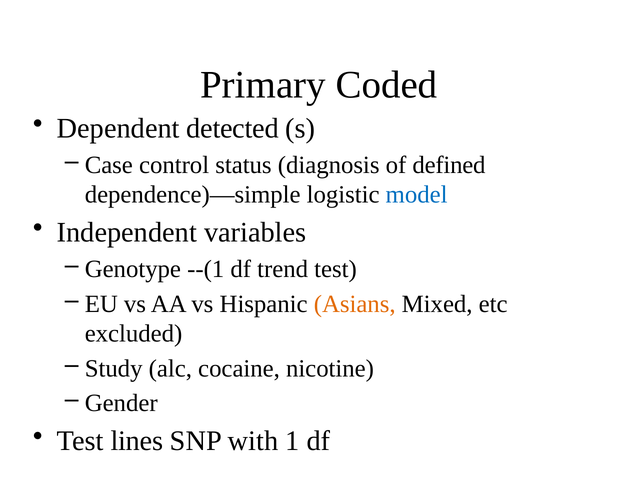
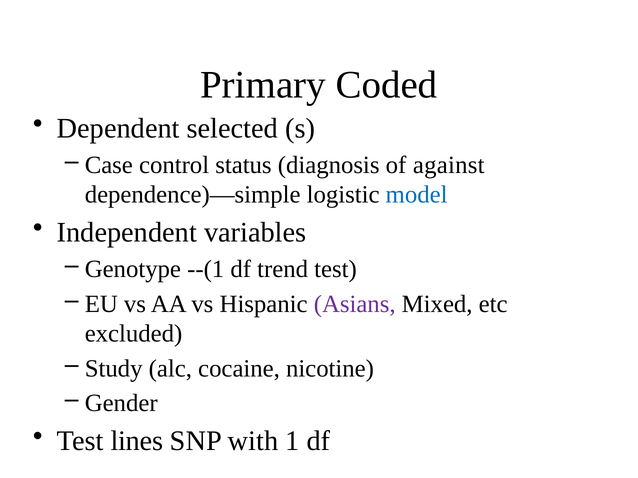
detected: detected -> selected
defined: defined -> against
Asians colour: orange -> purple
